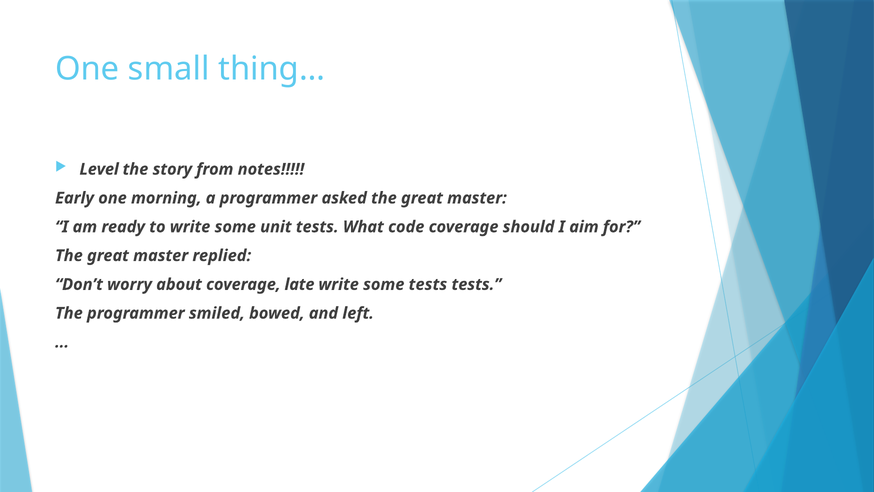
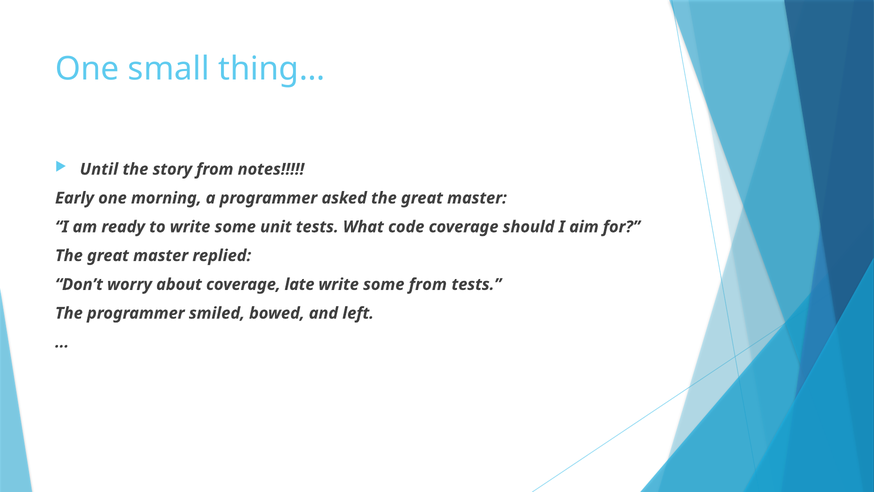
Level: Level -> Until
some tests: tests -> from
